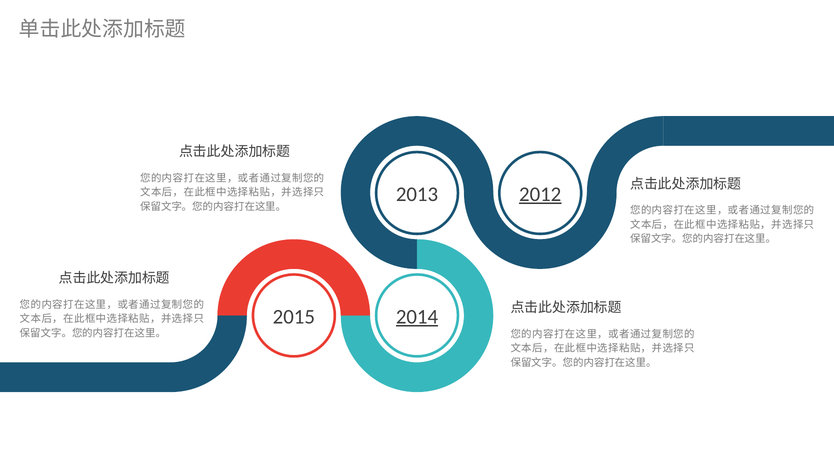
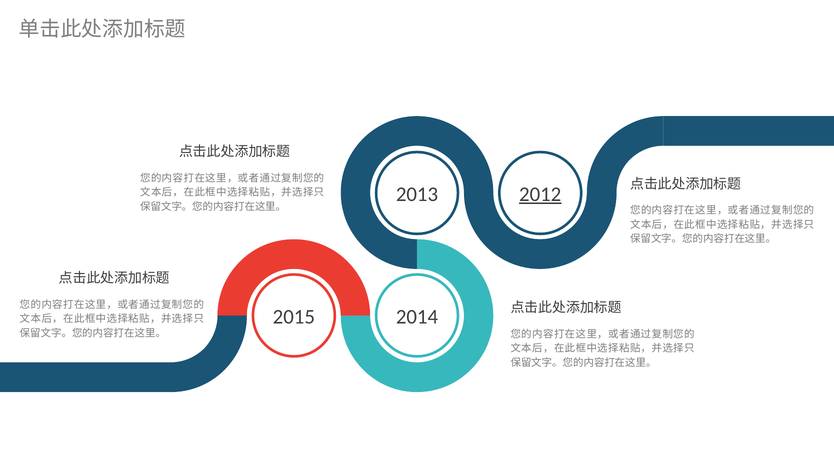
2014 underline: present -> none
